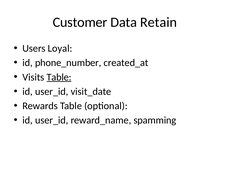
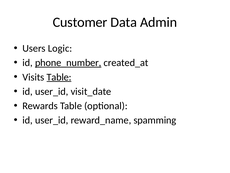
Retain: Retain -> Admin
Loyal: Loyal -> Logic
phone_number underline: none -> present
